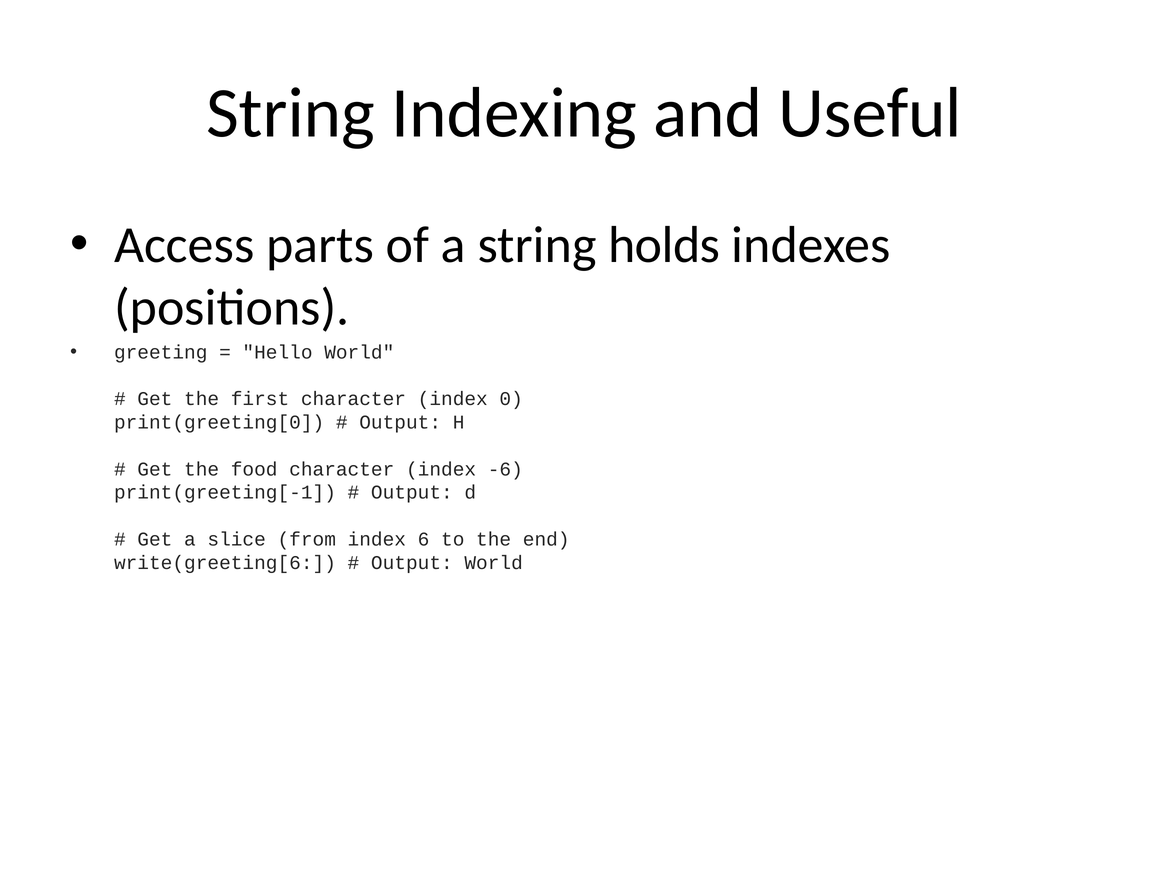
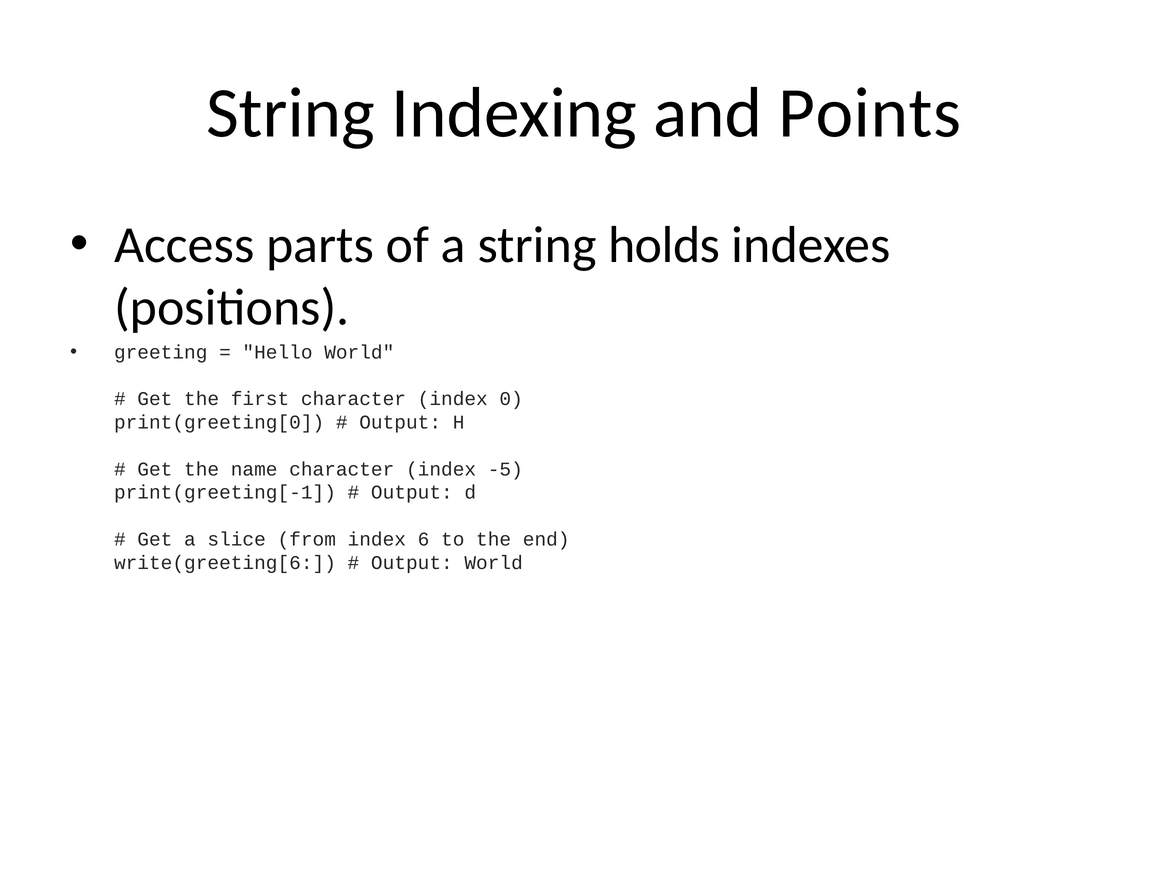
Useful: Useful -> Points
food: food -> name
-6: -6 -> -5
